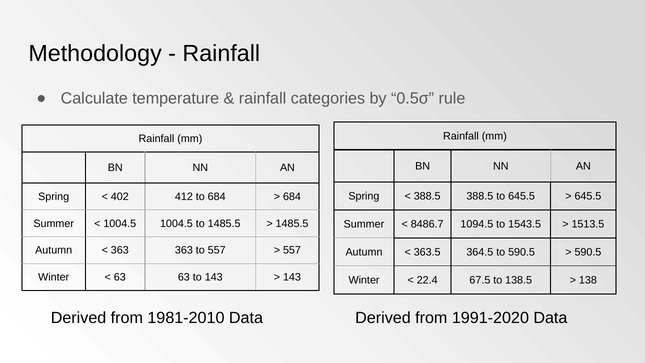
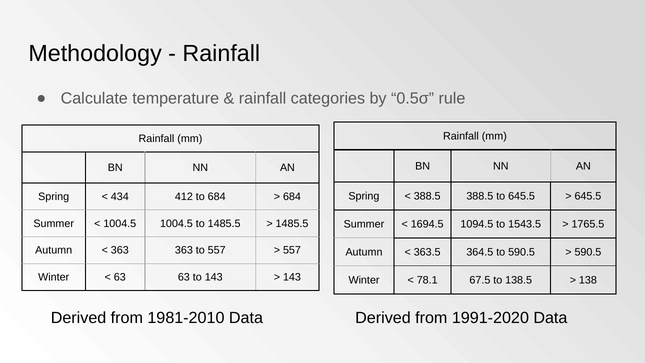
402: 402 -> 434
8486.7: 8486.7 -> 1694.5
1513.5: 1513.5 -> 1765.5
22.4: 22.4 -> 78.1
